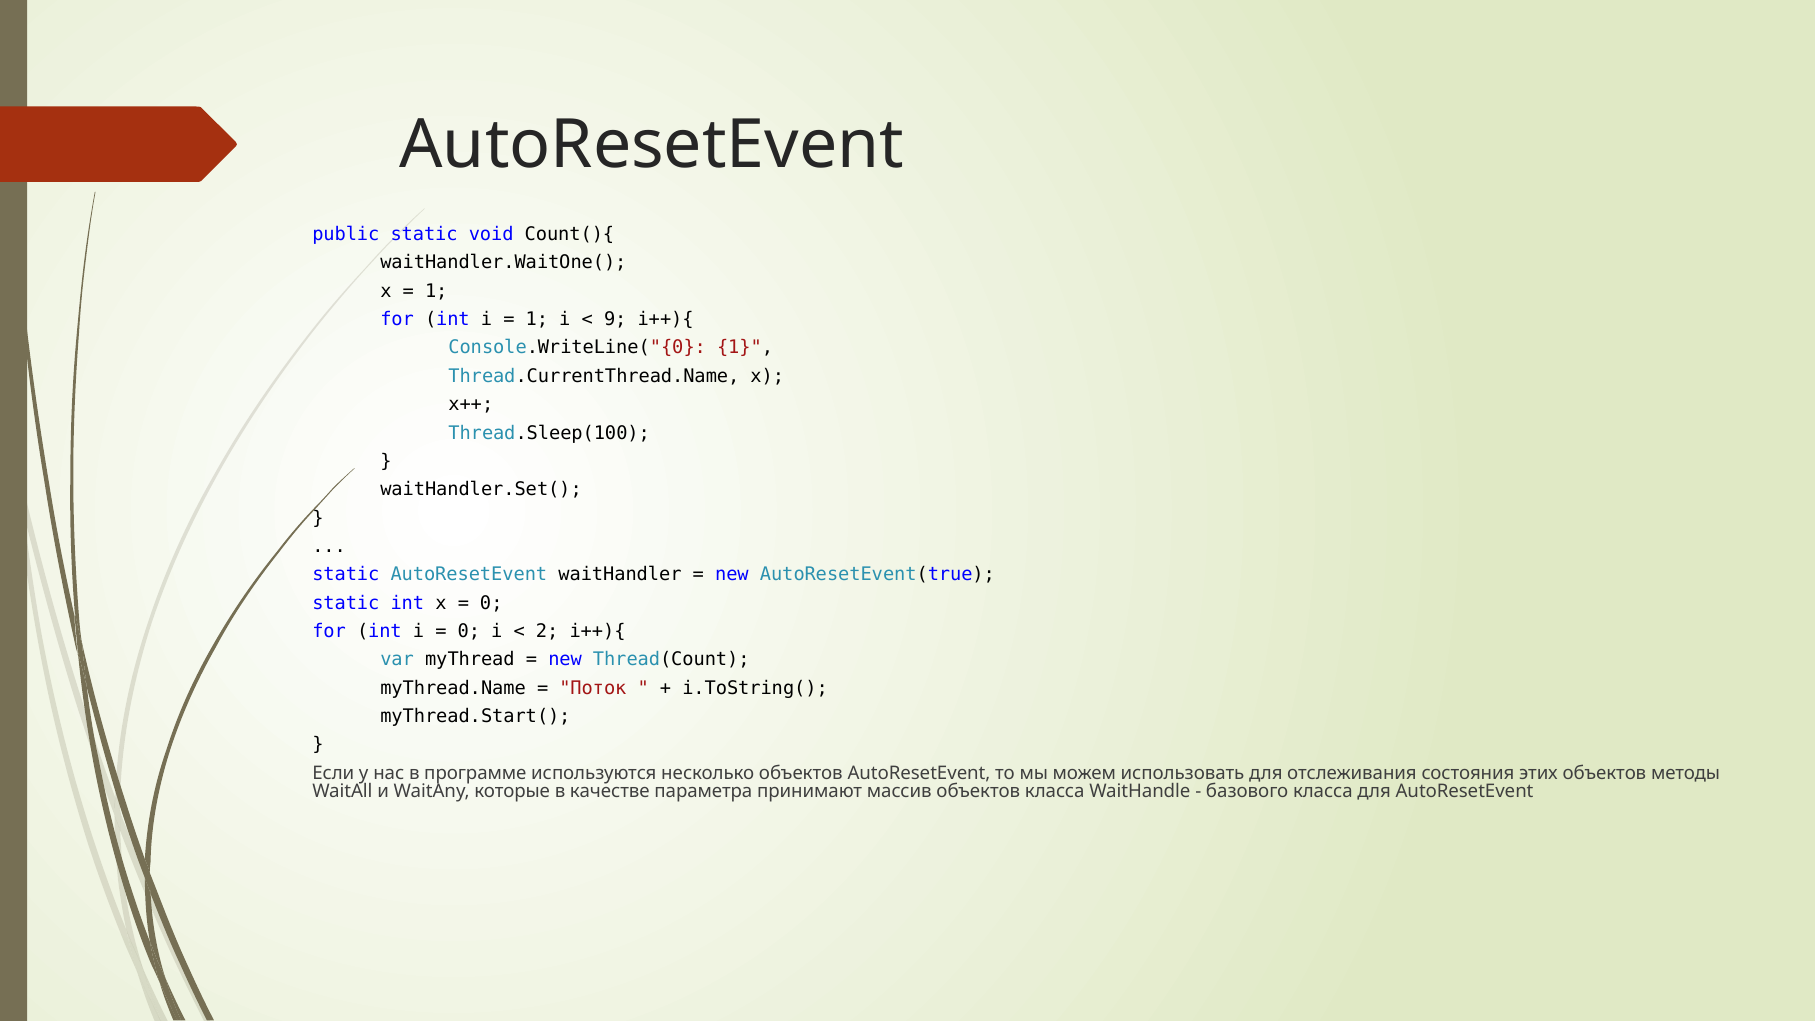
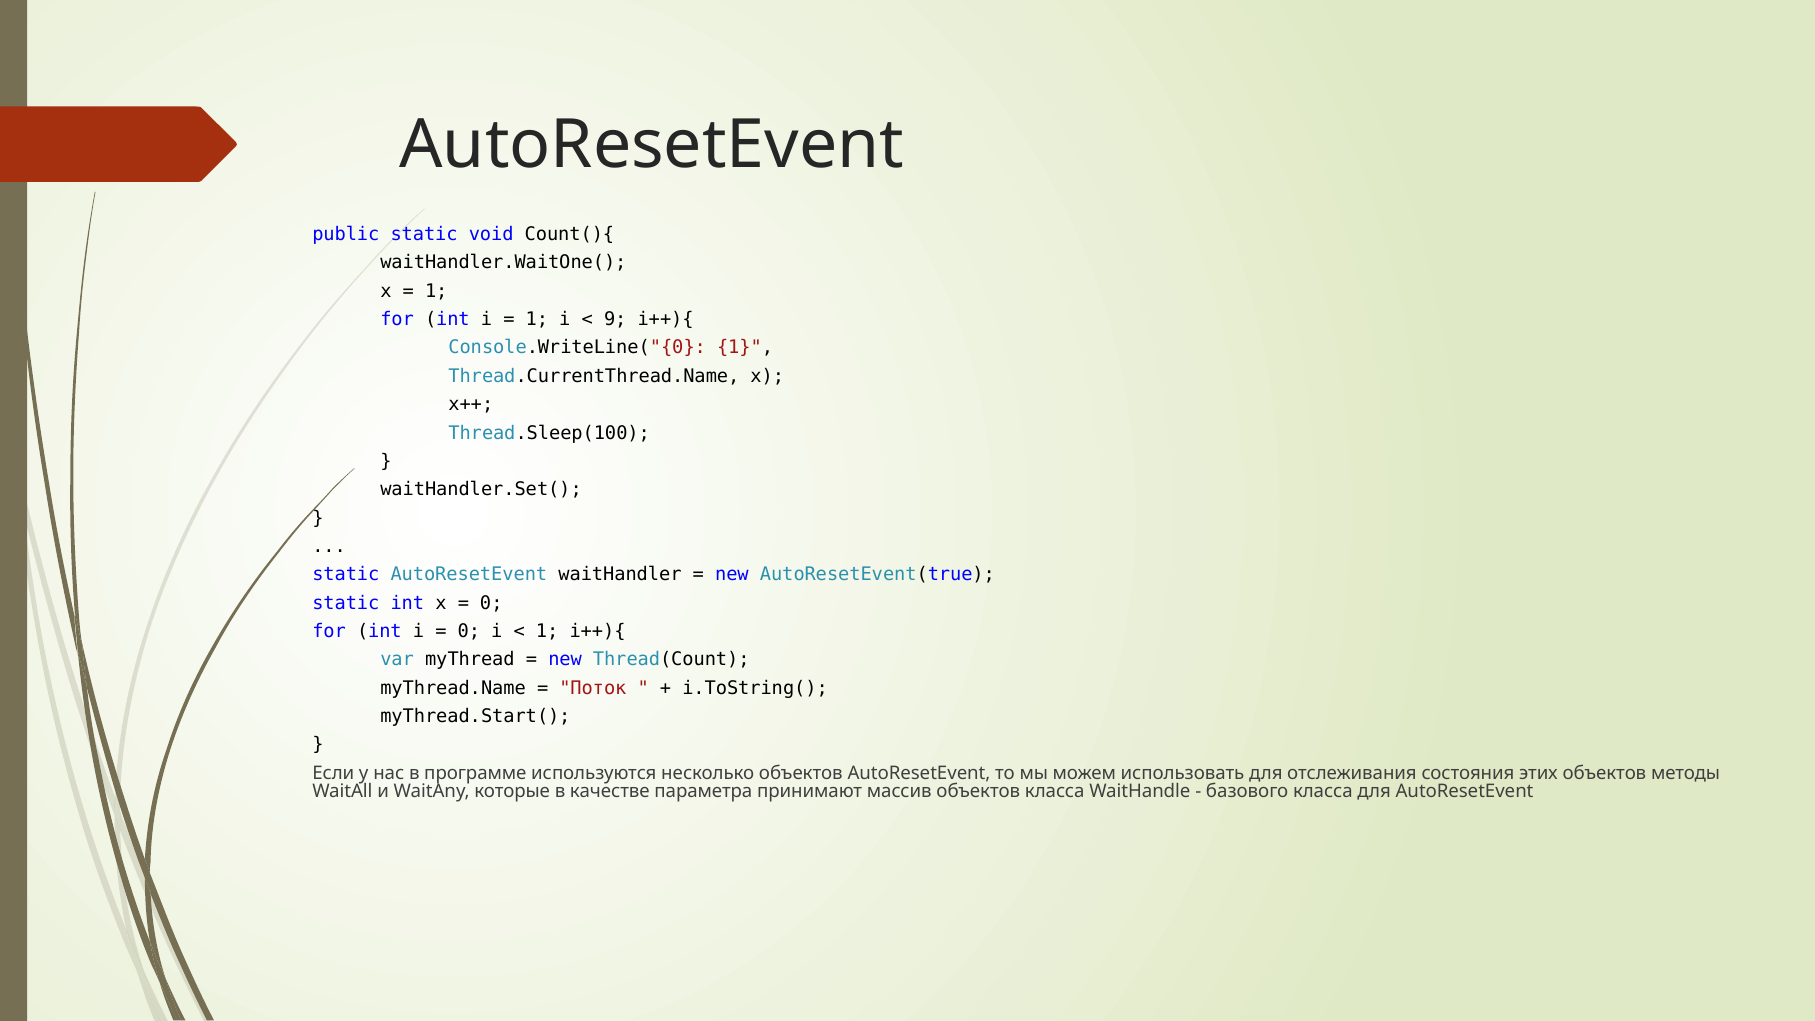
2 at (547, 631): 2 -> 1
